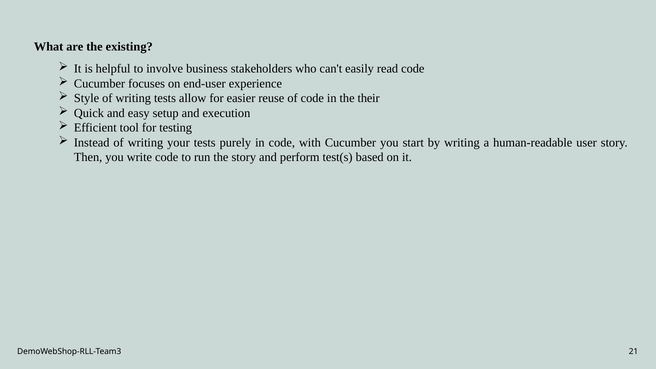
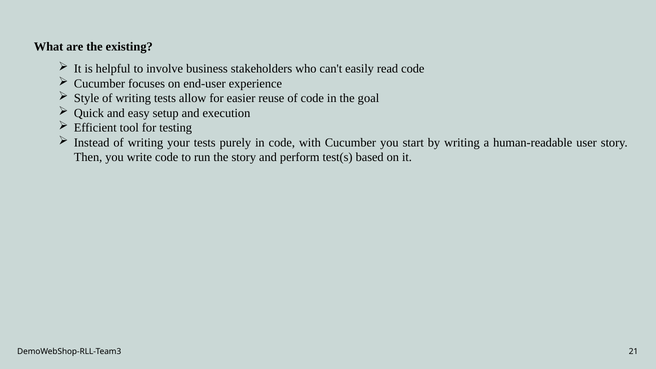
their: their -> goal
